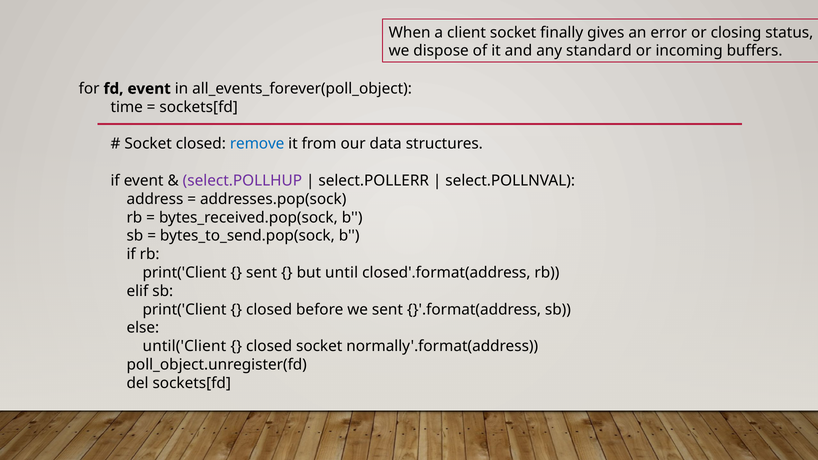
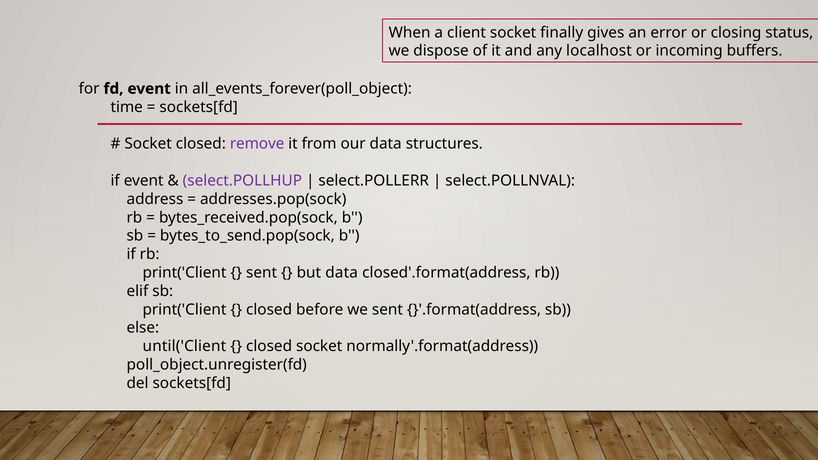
standard: standard -> localhost
remove colour: blue -> purple
but until: until -> data
